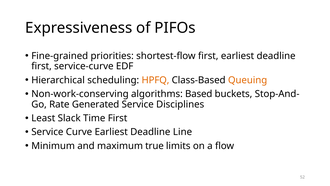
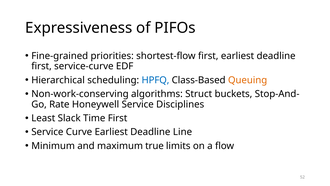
HPFQ colour: orange -> blue
Based: Based -> Struct
Generated: Generated -> Honeywell
